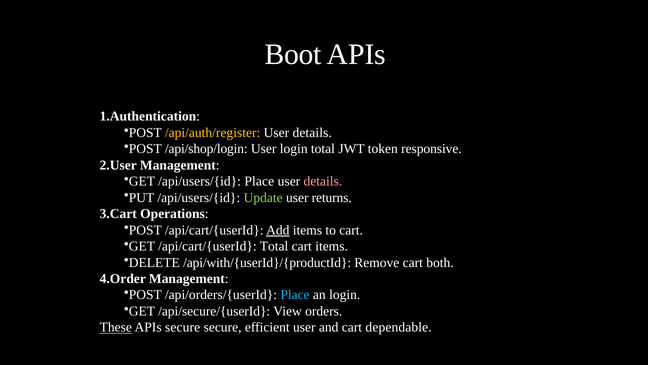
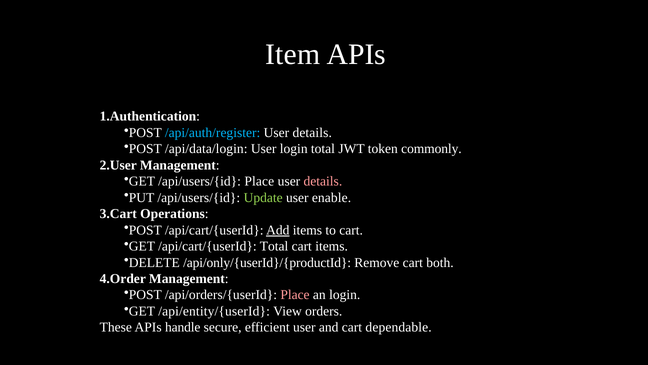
Boot: Boot -> Item
/api/auth/register colour: yellow -> light blue
/api/shop/login: /api/shop/login -> /api/data/login
responsive: responsive -> commonly
returns: returns -> enable
/api/with/{userId}/{productId: /api/with/{userId}/{productId -> /api/only/{userId}/{productId
Place at (295, 295) colour: light blue -> pink
/api/secure/{userId: /api/secure/{userId -> /api/entity/{userId
These underline: present -> none
APIs secure: secure -> handle
